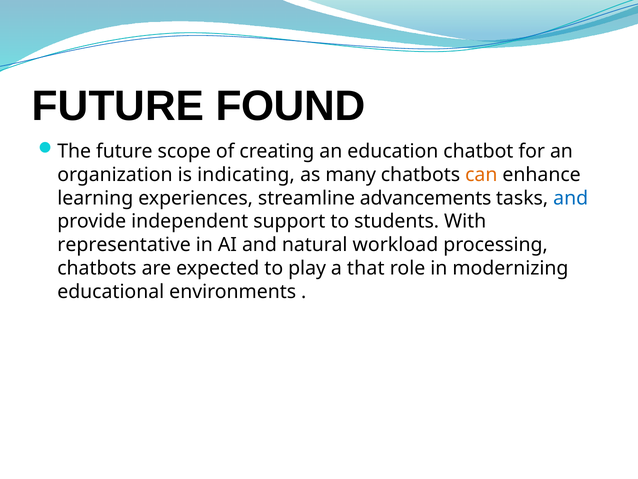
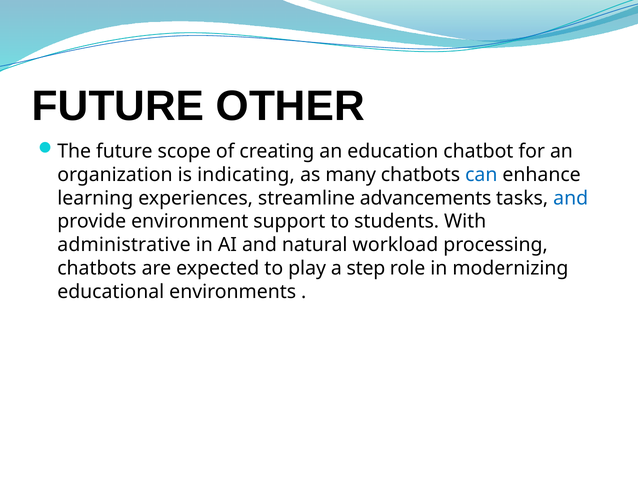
FOUND: FOUND -> OTHER
can colour: orange -> blue
independent: independent -> environment
representative: representative -> administrative
that: that -> step
